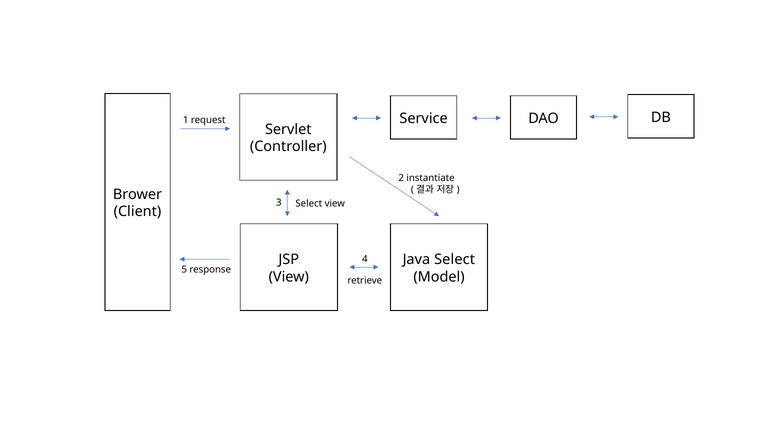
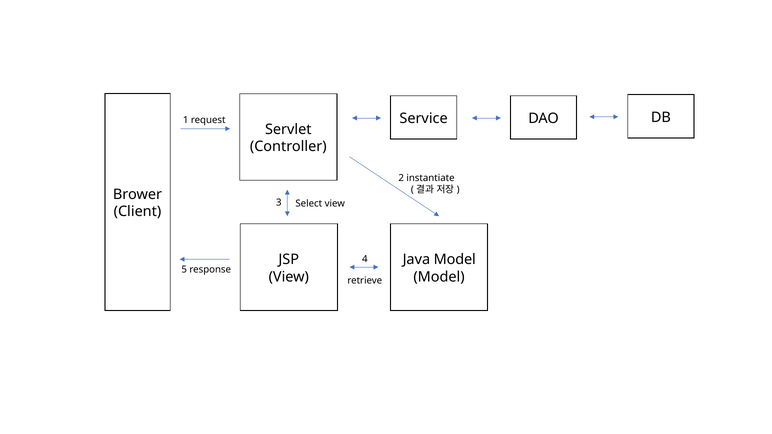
Java Select: Select -> Model
